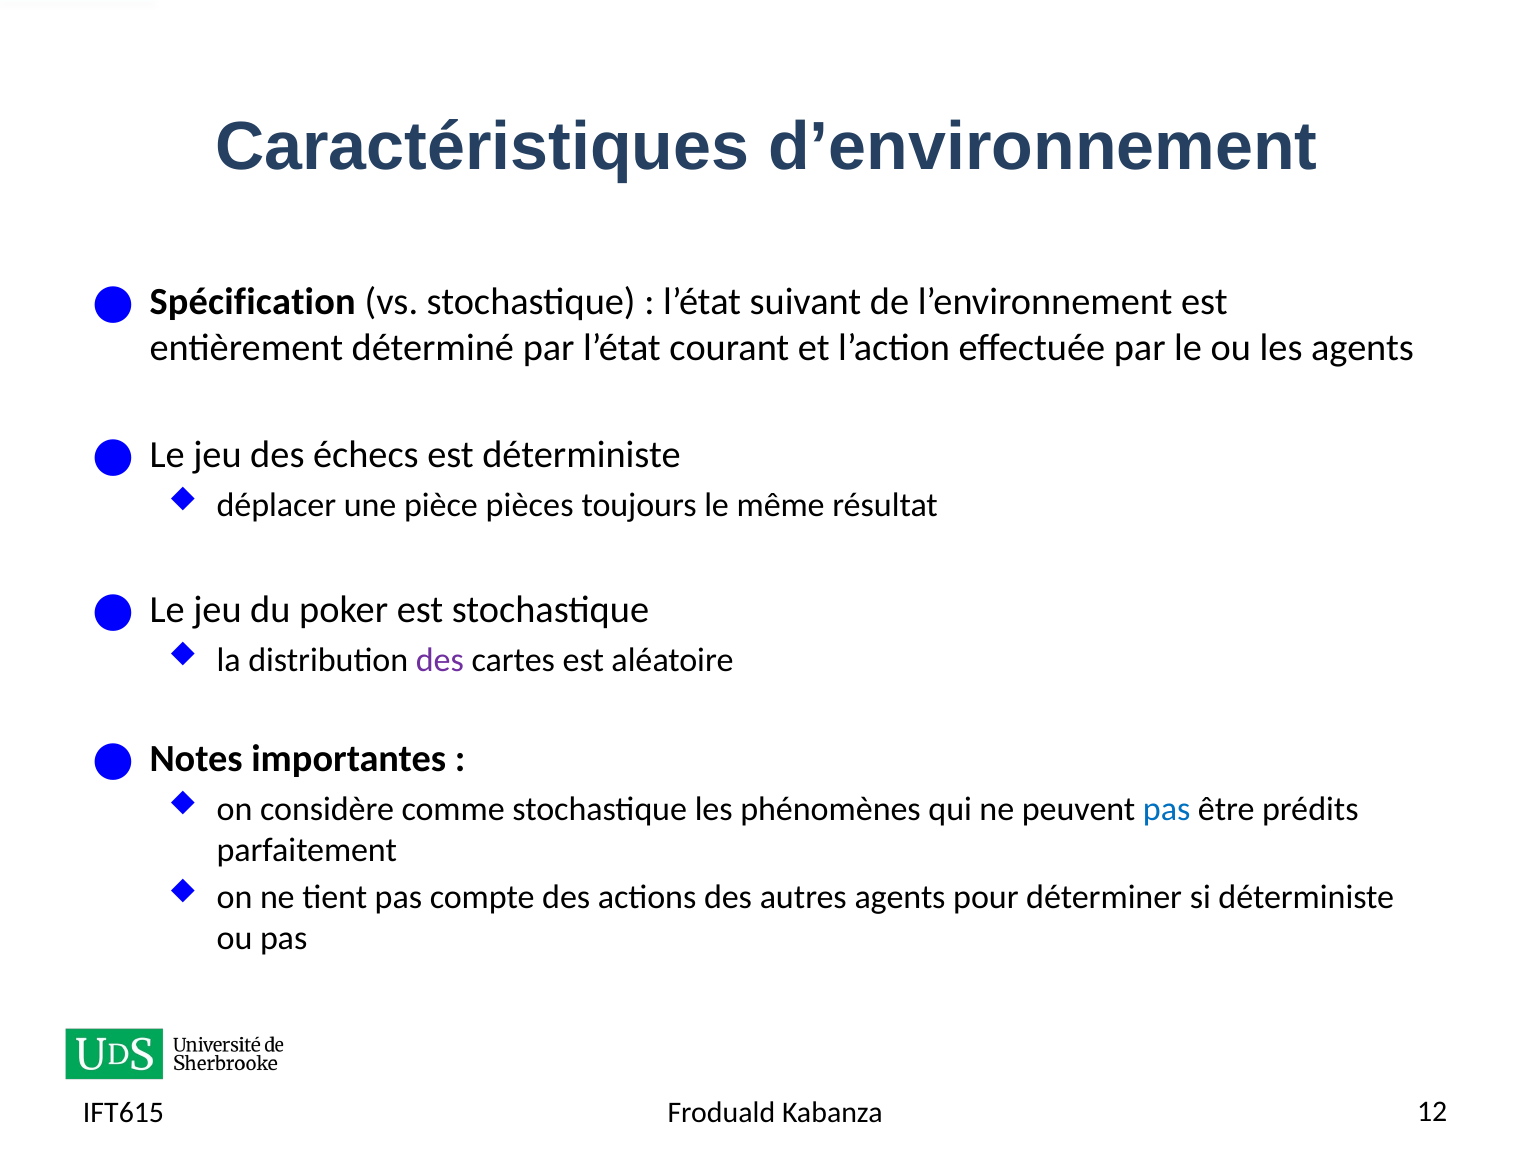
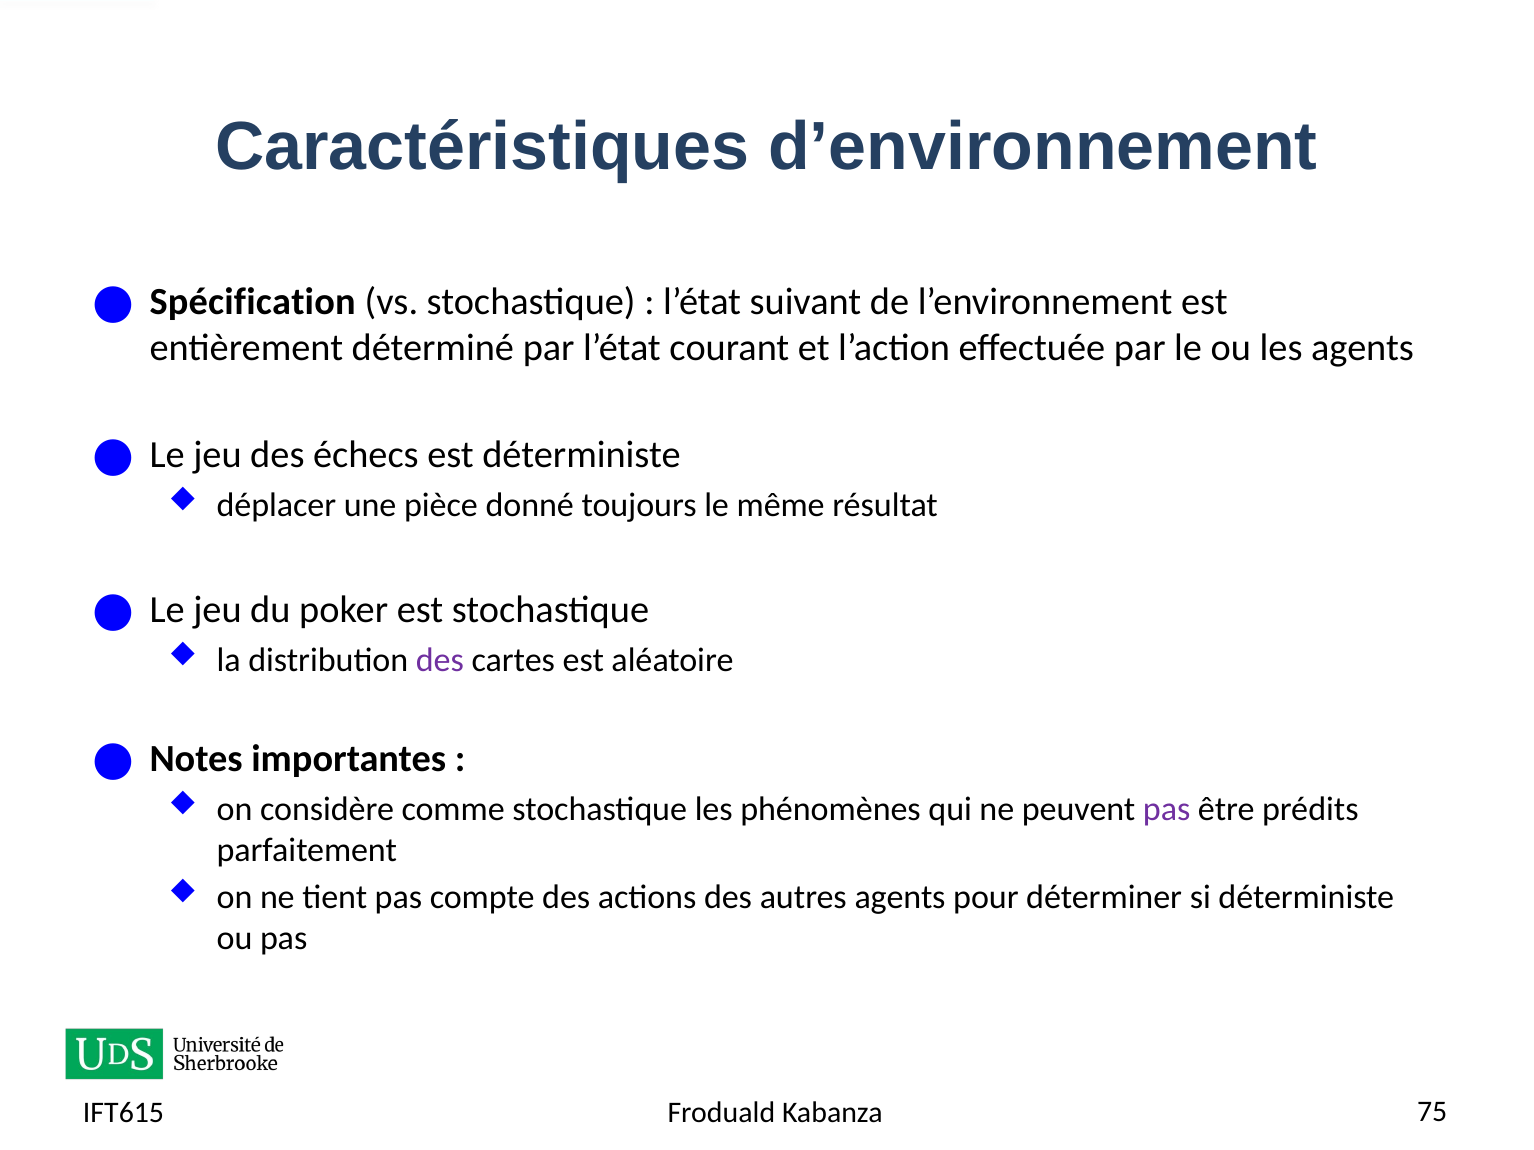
pièces: pièces -> donné
pas at (1167, 809) colour: blue -> purple
12: 12 -> 75
